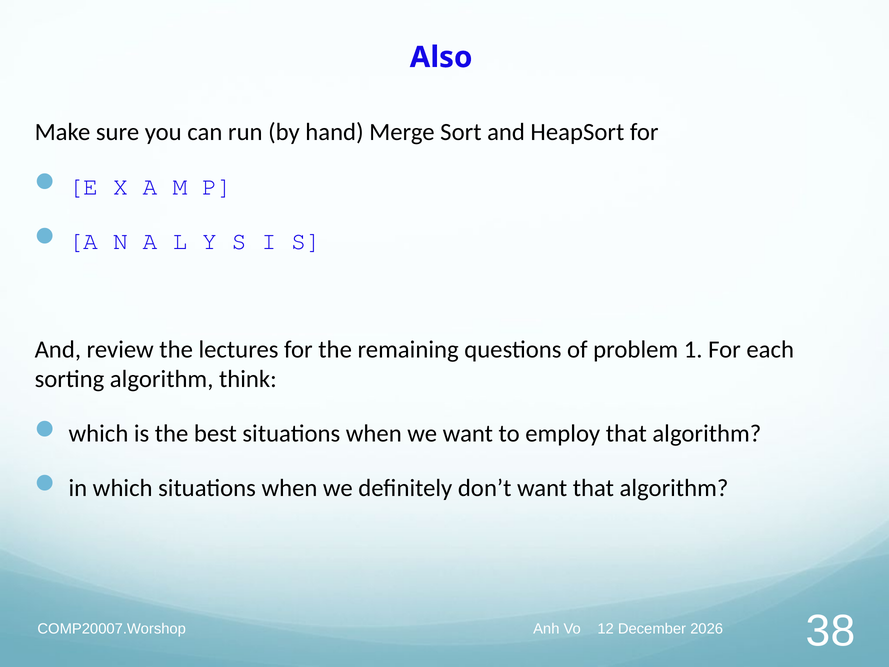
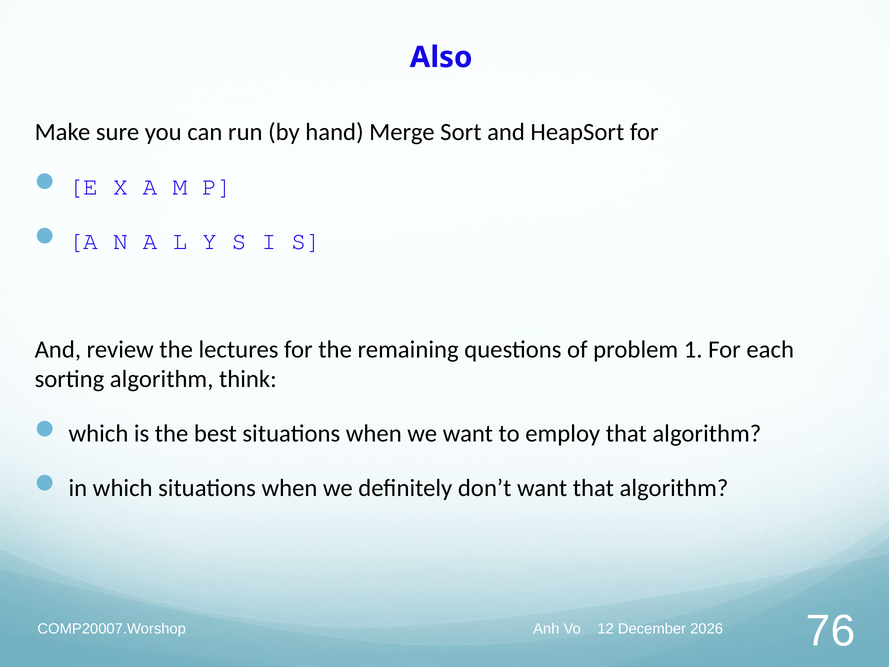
38: 38 -> 76
